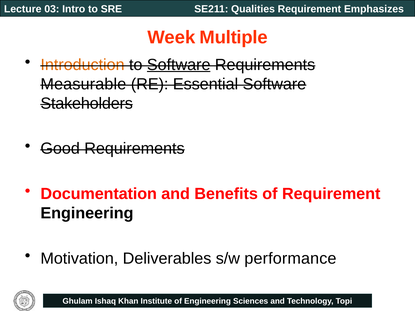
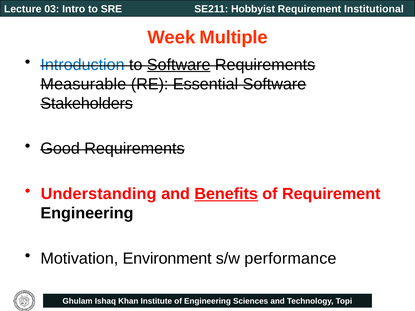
Qualities: Qualities -> Hobbyist
Emphasizes: Emphasizes -> Institutional
Introduction colour: orange -> blue
Documentation: Documentation -> Understanding
Benefits underline: none -> present
Deliverables: Deliverables -> Environment
